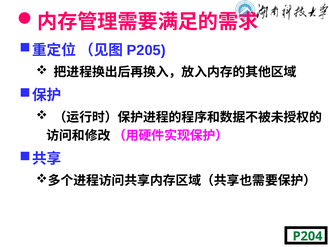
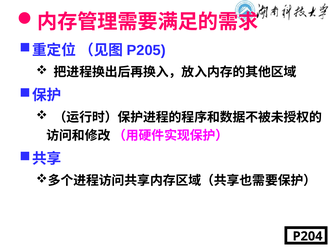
P204 colour: green -> black
